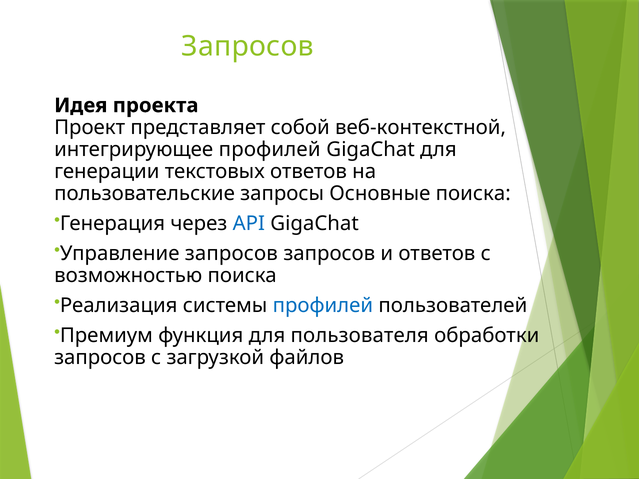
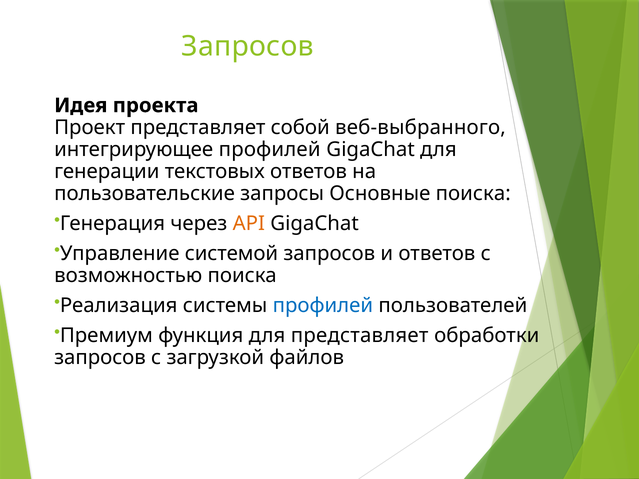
веб-контекстной: веб-контекстной -> веб-выбранного
API colour: blue -> orange
Управление запросов: запросов -> системой
для пользователя: пользователя -> представляет
